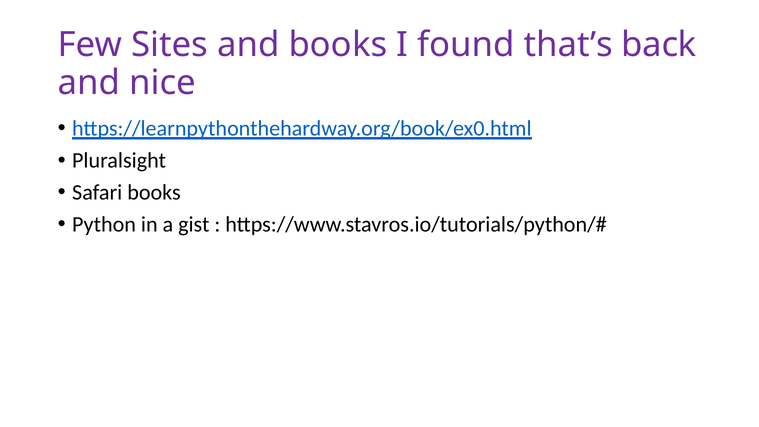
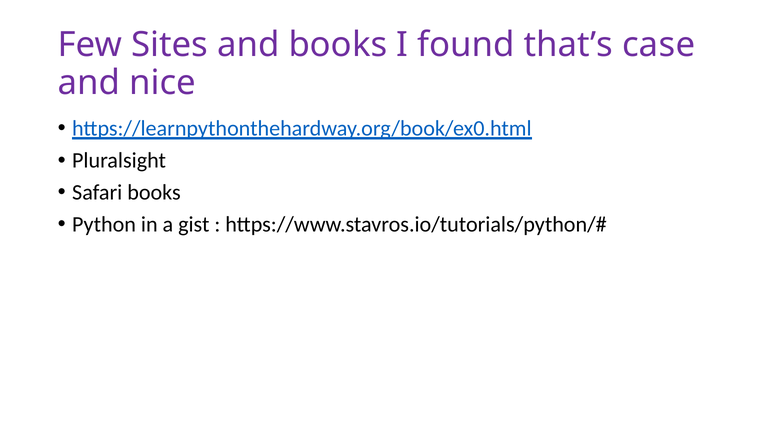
back: back -> case
